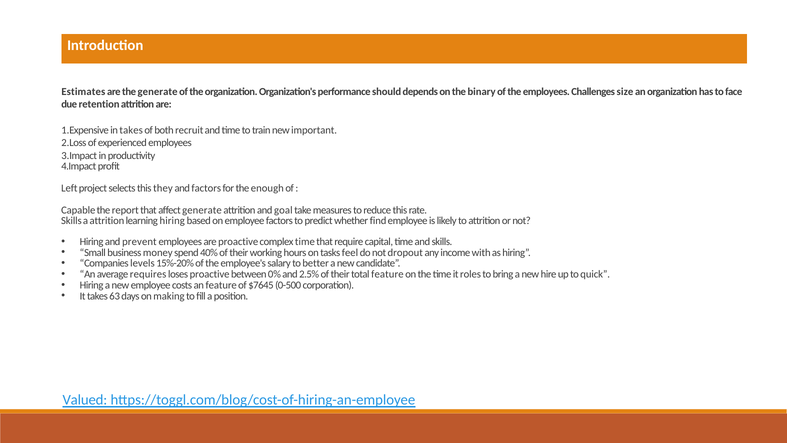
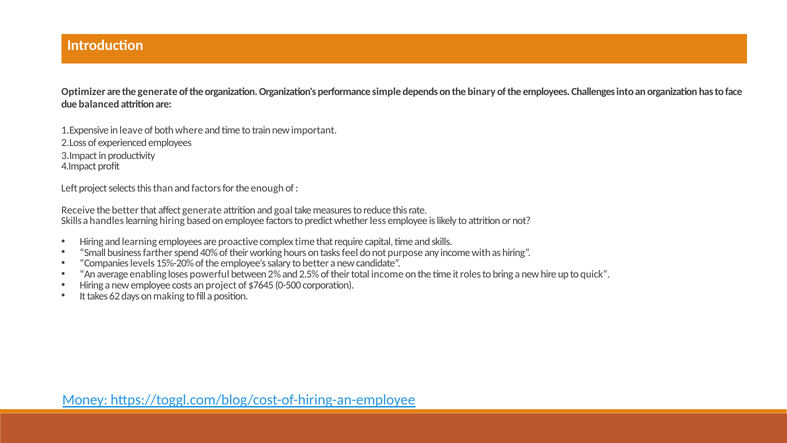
Estimates: Estimates -> Optimizer
should: should -> simple
size: size -> into
retention: retention -> balanced
in takes: takes -> leave
recruit: recruit -> where
they: they -> than
Capable: Capable -> Receive
the report: report -> better
a attrition: attrition -> handles
find: find -> less
and prevent: prevent -> learning
money: money -> farther
dropout: dropout -> purpose
requires: requires -> enabling
loses proactive: proactive -> powerful
0%: 0% -> 2%
total feature: feature -> income
an feature: feature -> project
63: 63 -> 62
Valued: Valued -> Money
